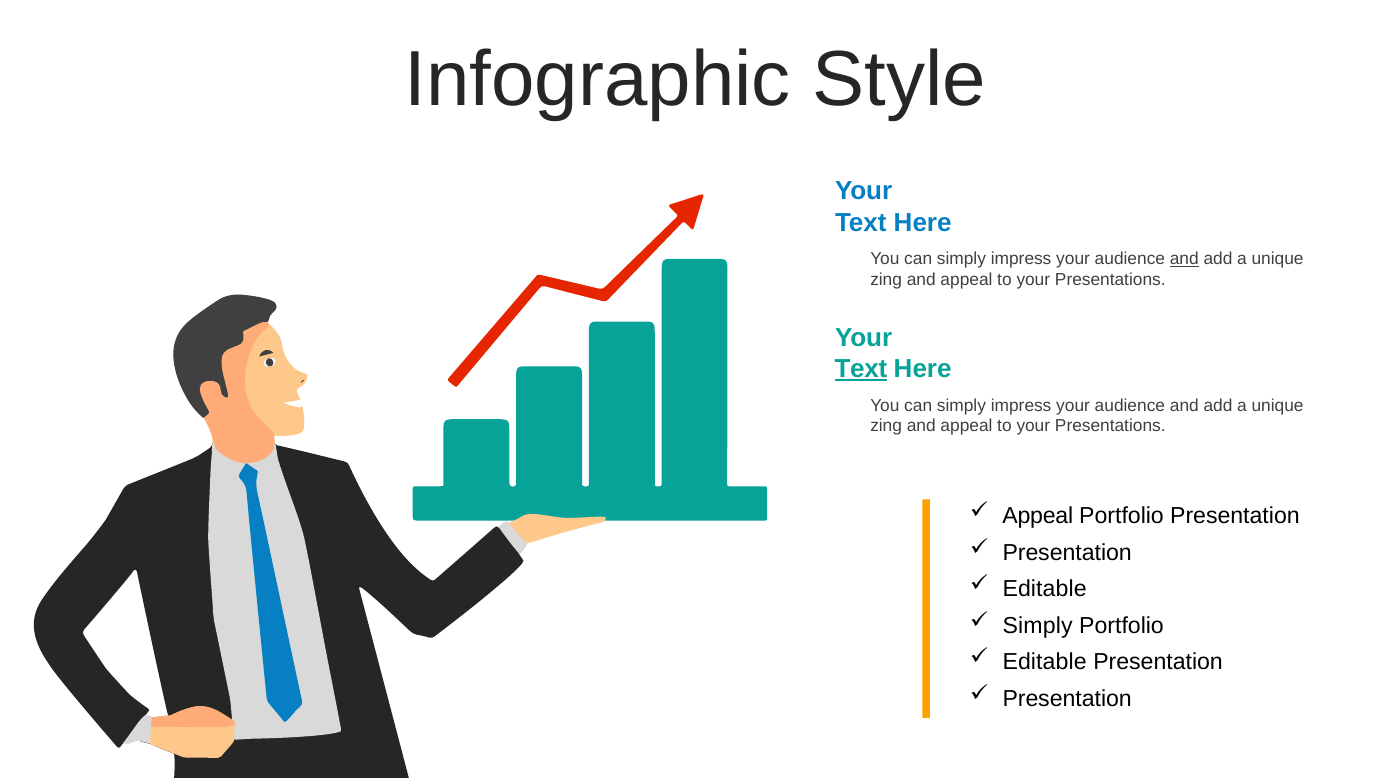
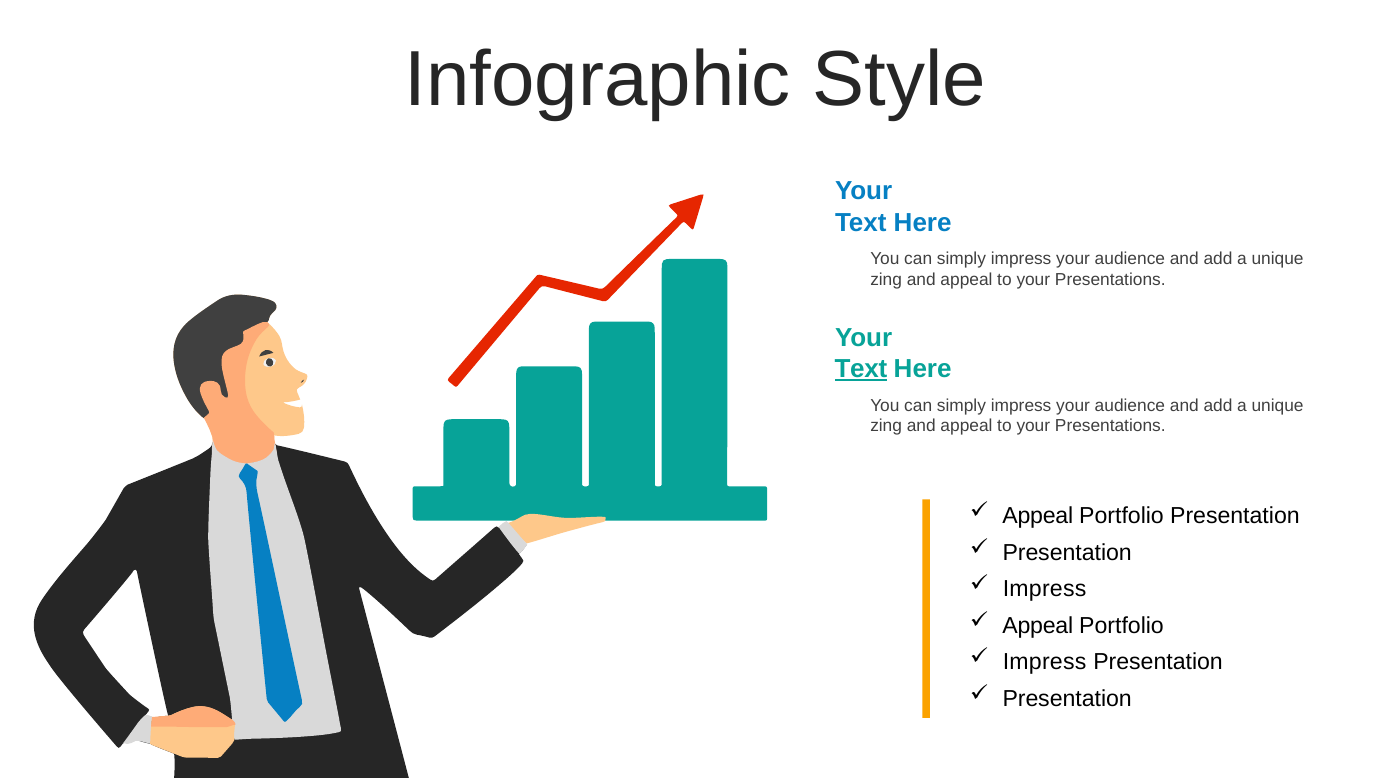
and at (1184, 259) underline: present -> none
Editable at (1045, 589): Editable -> Impress
Simply at (1038, 625): Simply -> Appeal
Editable at (1045, 662): Editable -> Impress
